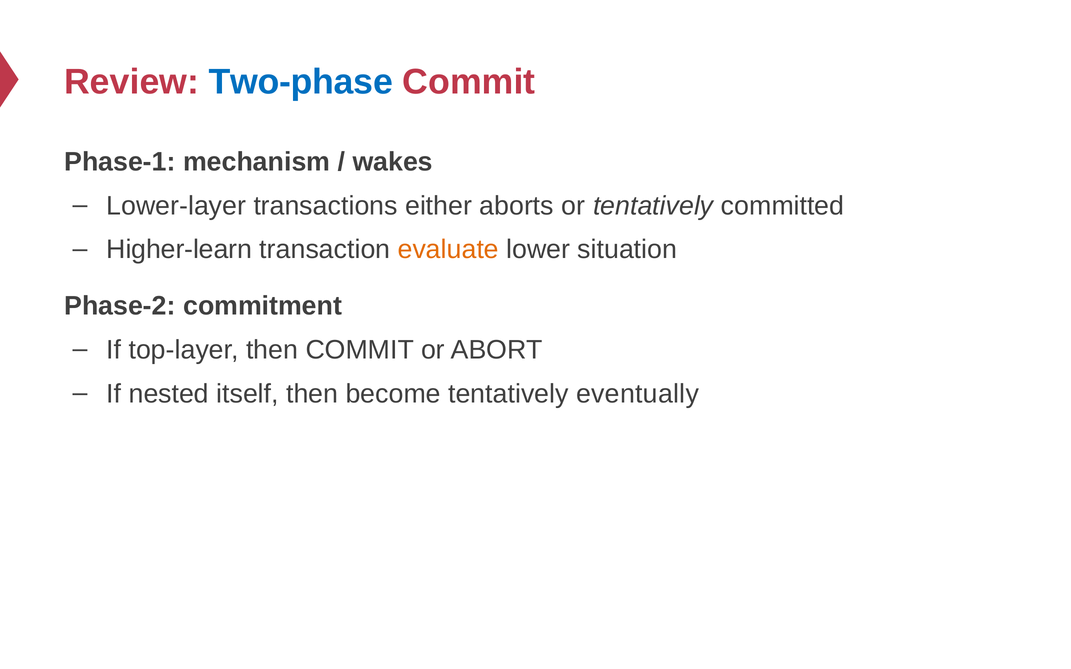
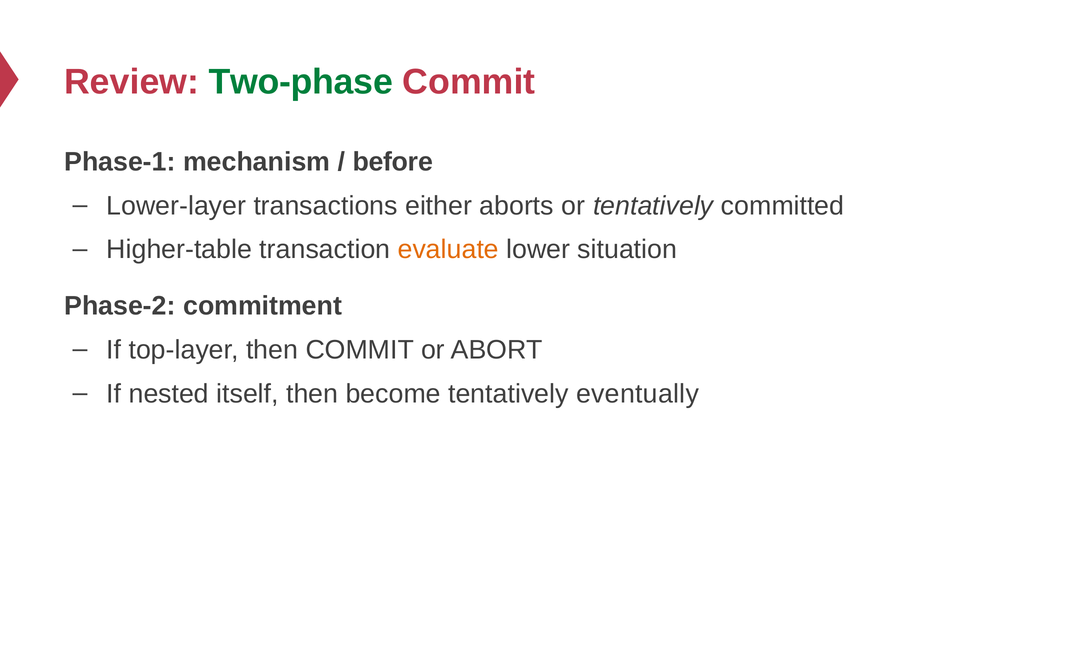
Two-phase colour: blue -> green
wakes: wakes -> before
Higher-learn: Higher-learn -> Higher-table
